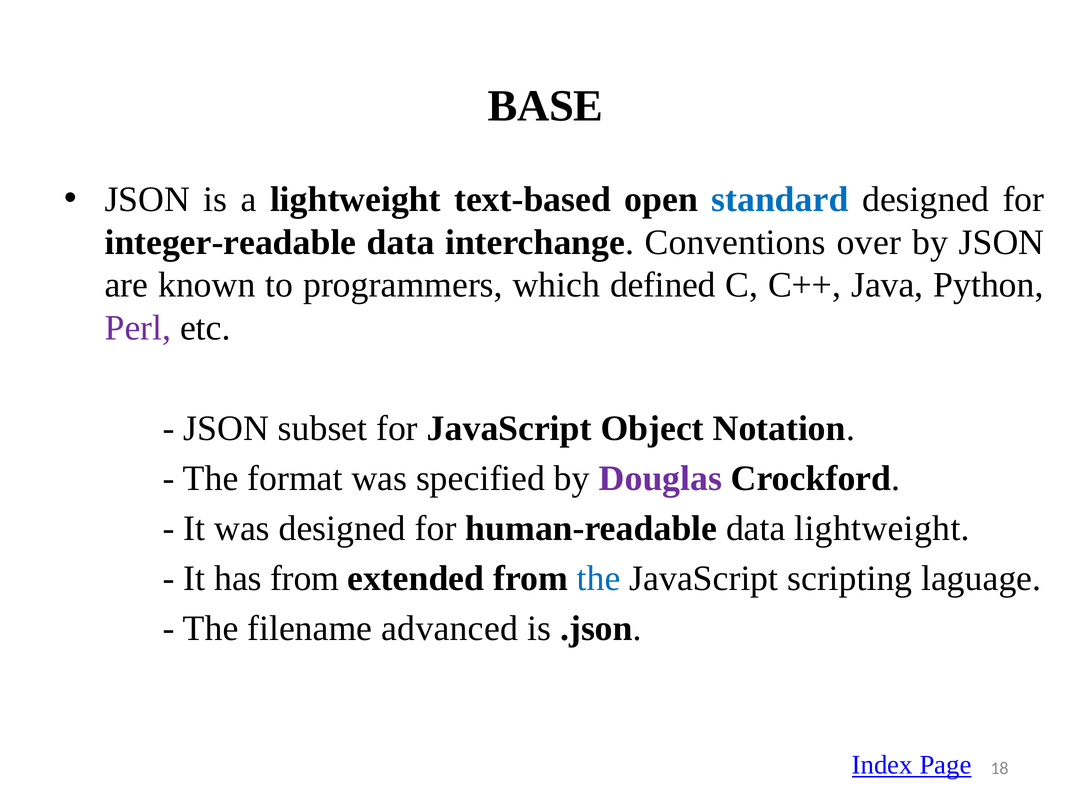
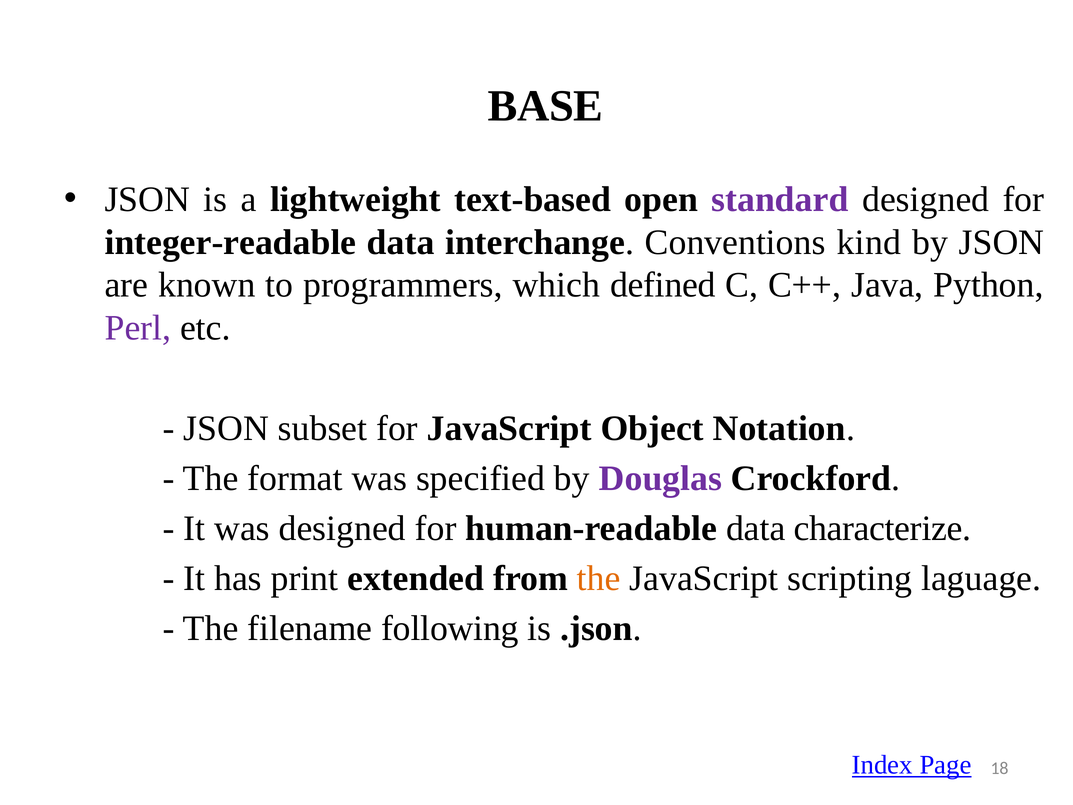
standard colour: blue -> purple
over: over -> kind
data lightweight: lightweight -> characterize
has from: from -> print
the at (599, 578) colour: blue -> orange
advanced: advanced -> following
